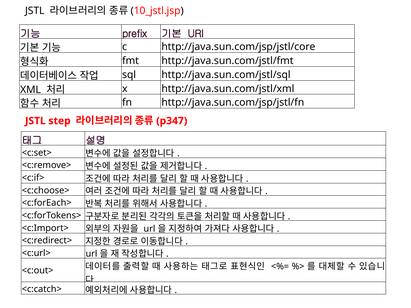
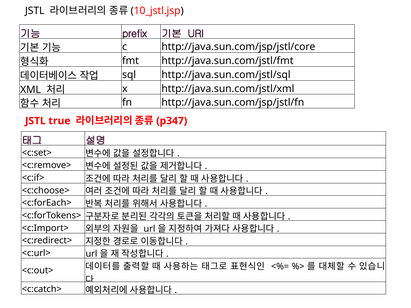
step: step -> true
